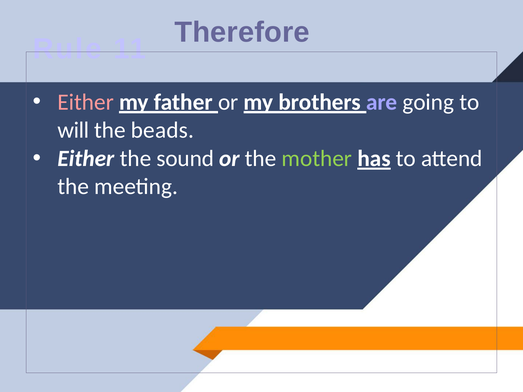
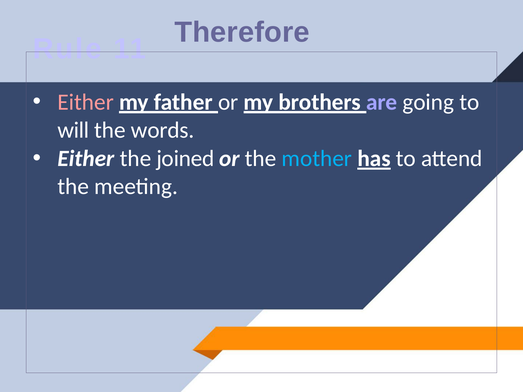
beads: beads -> words
sound: sound -> joined
mother colour: light green -> light blue
